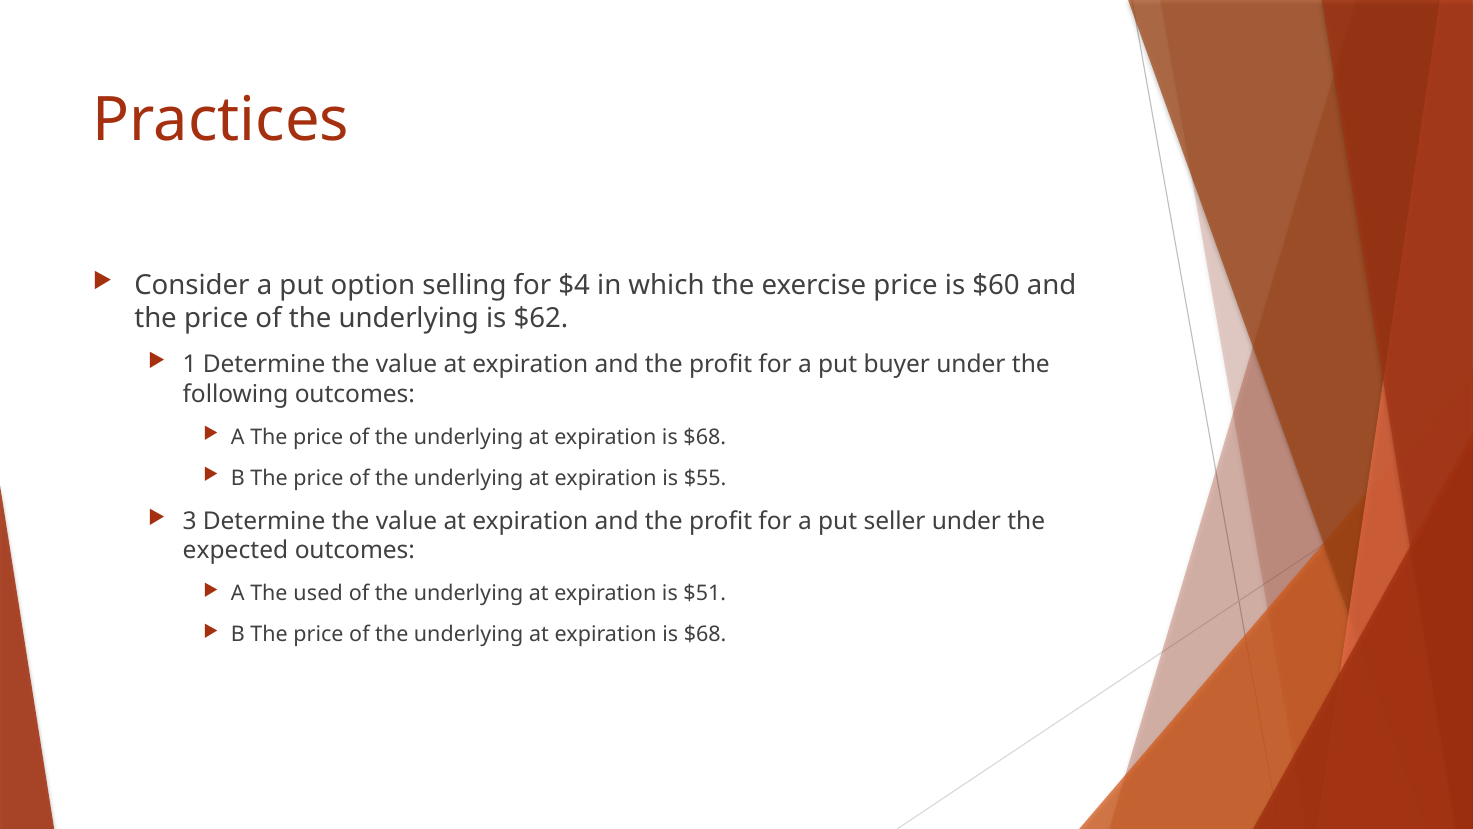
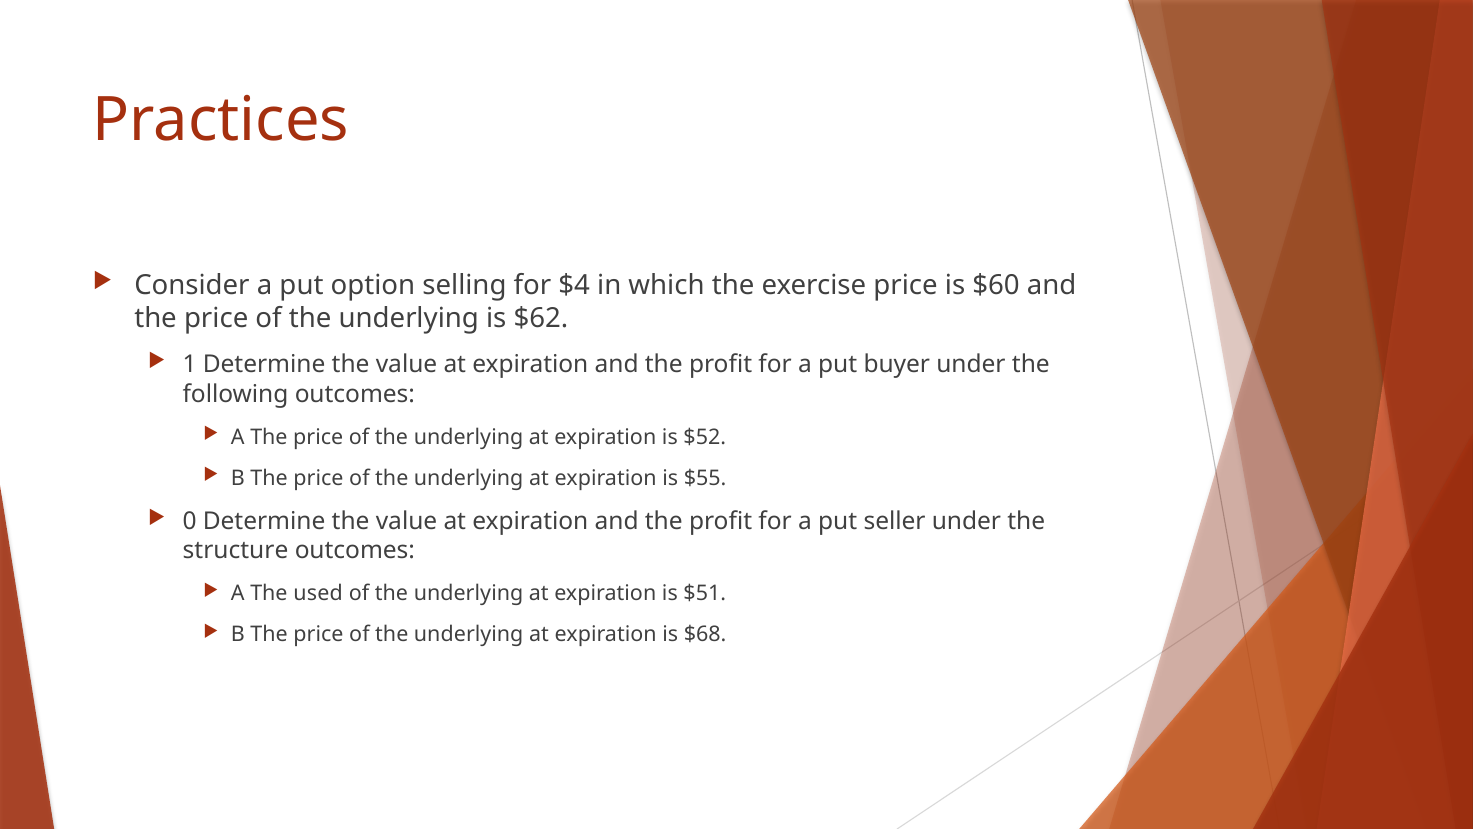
$68 at (705, 437): $68 -> $52
3: 3 -> 0
expected: expected -> structure
